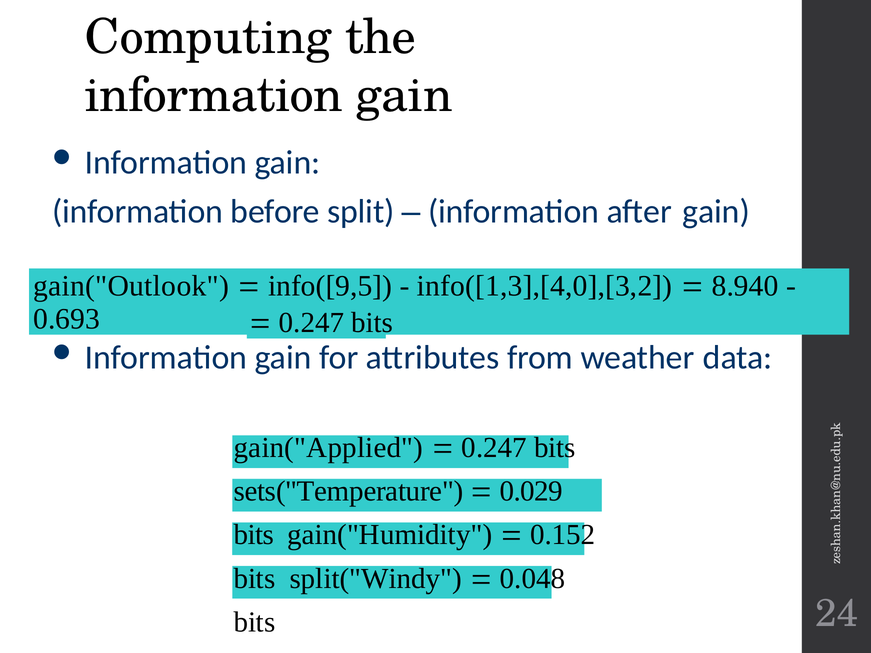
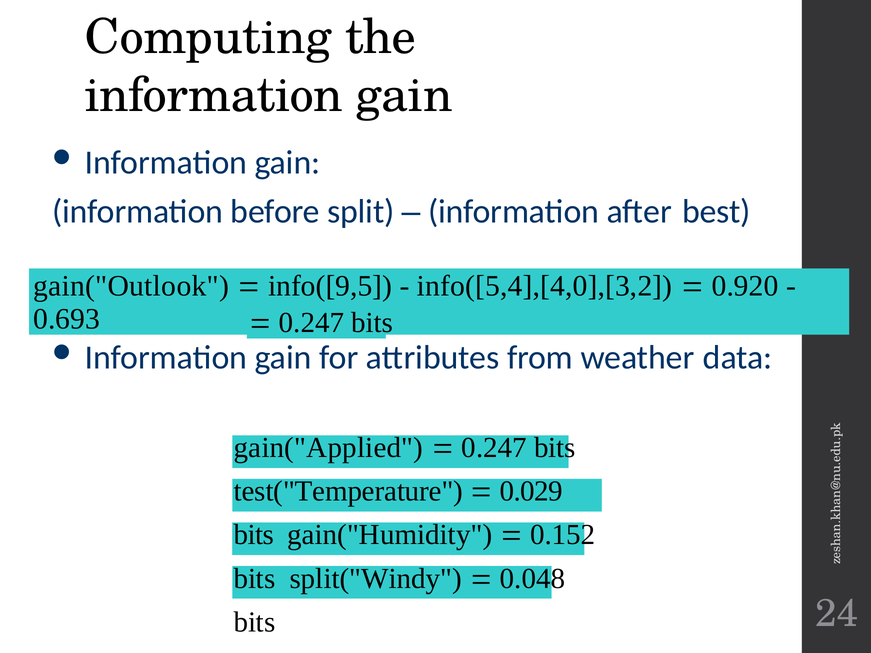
after gain: gain -> best
info([1,3],[4,0],[3,2: info([1,3],[4,0],[3,2 -> info([5,4],[4,0],[3,2
8.940: 8.940 -> 0.920
sets("Temperature: sets("Temperature -> test("Temperature
